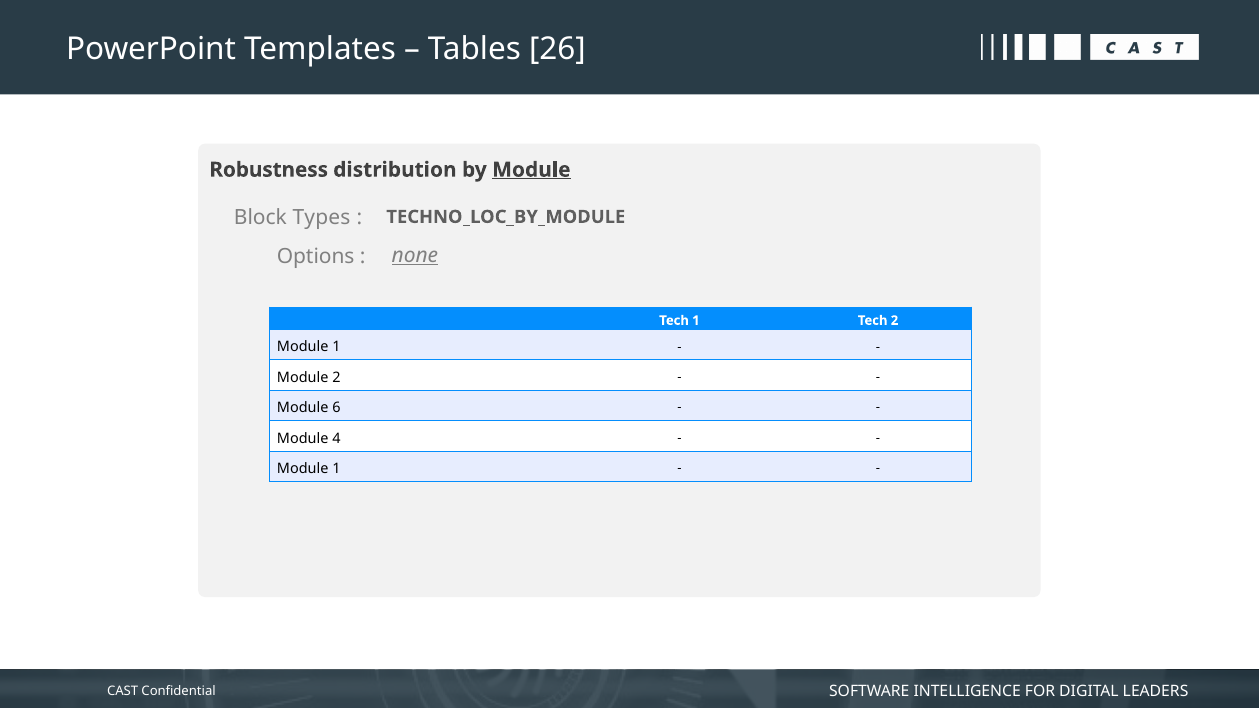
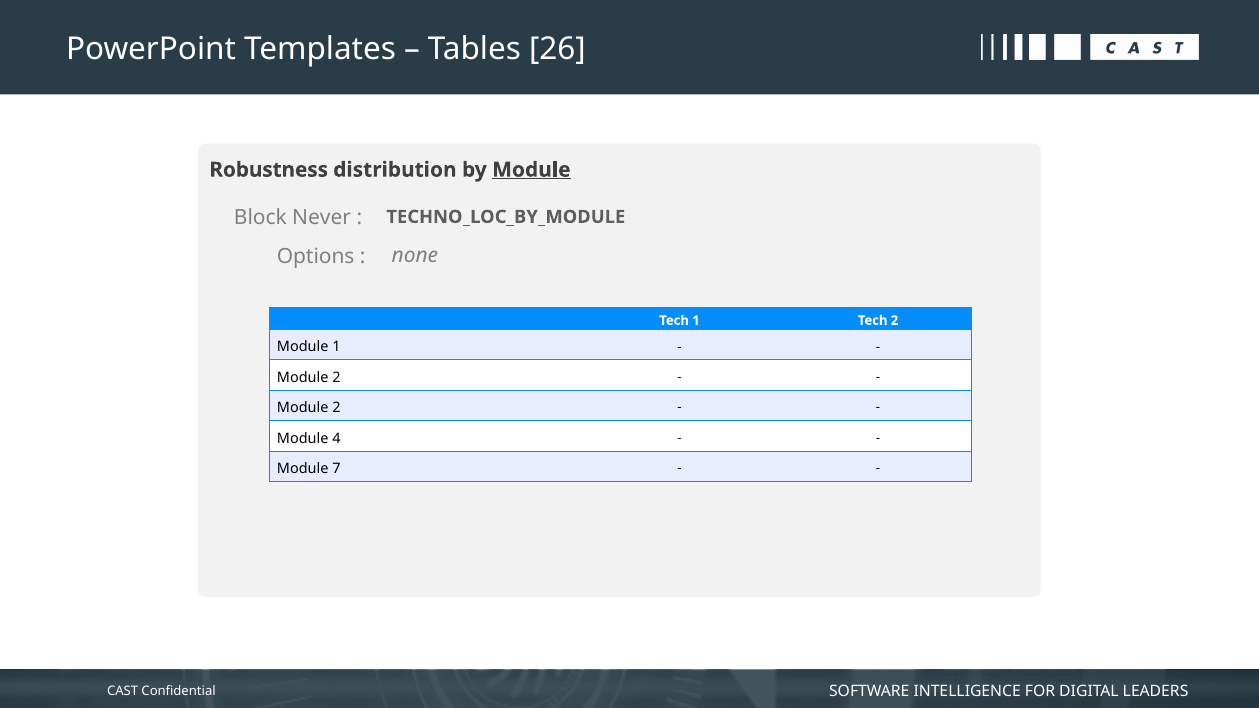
Types: Types -> Never
none underline: present -> none
6 at (336, 408): 6 -> 2
1 at (336, 469): 1 -> 7
